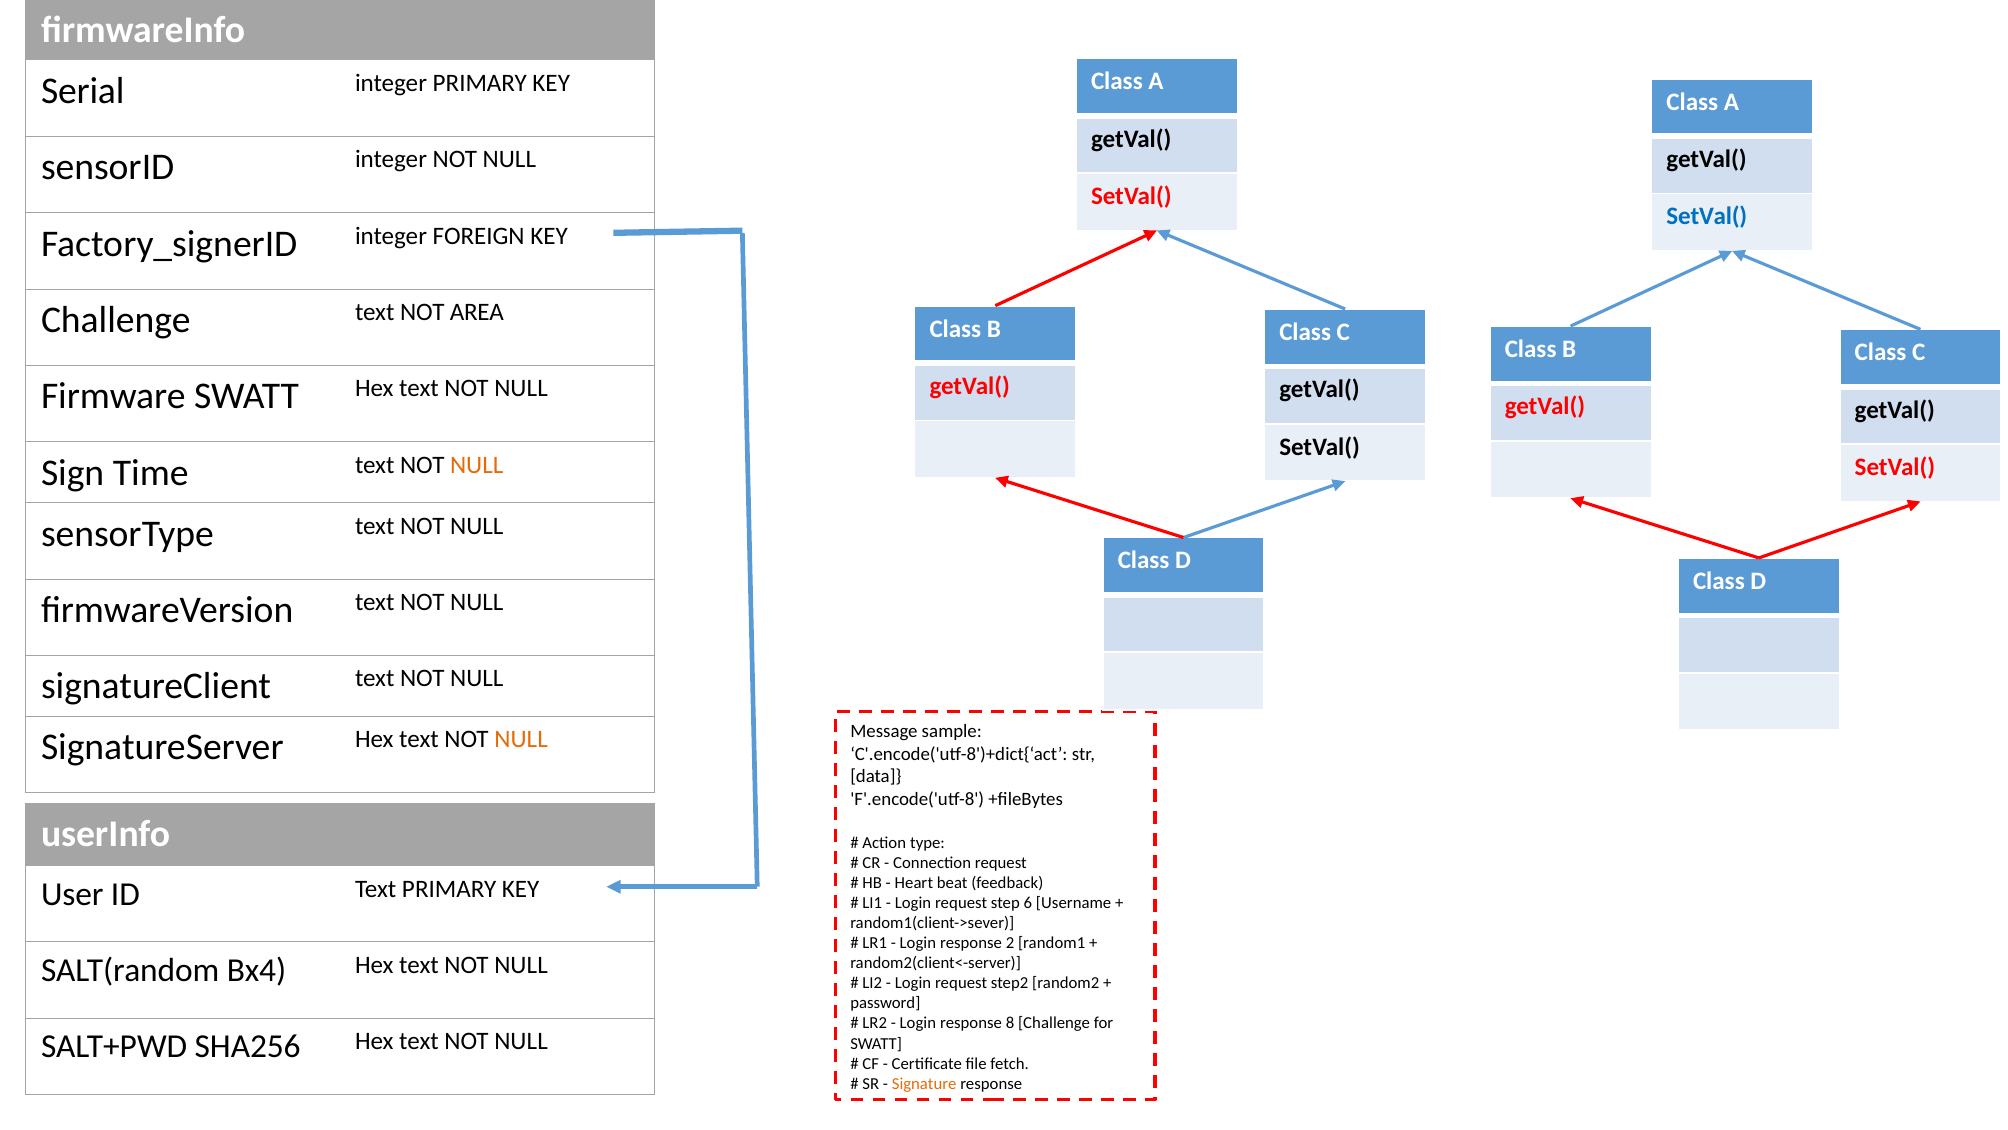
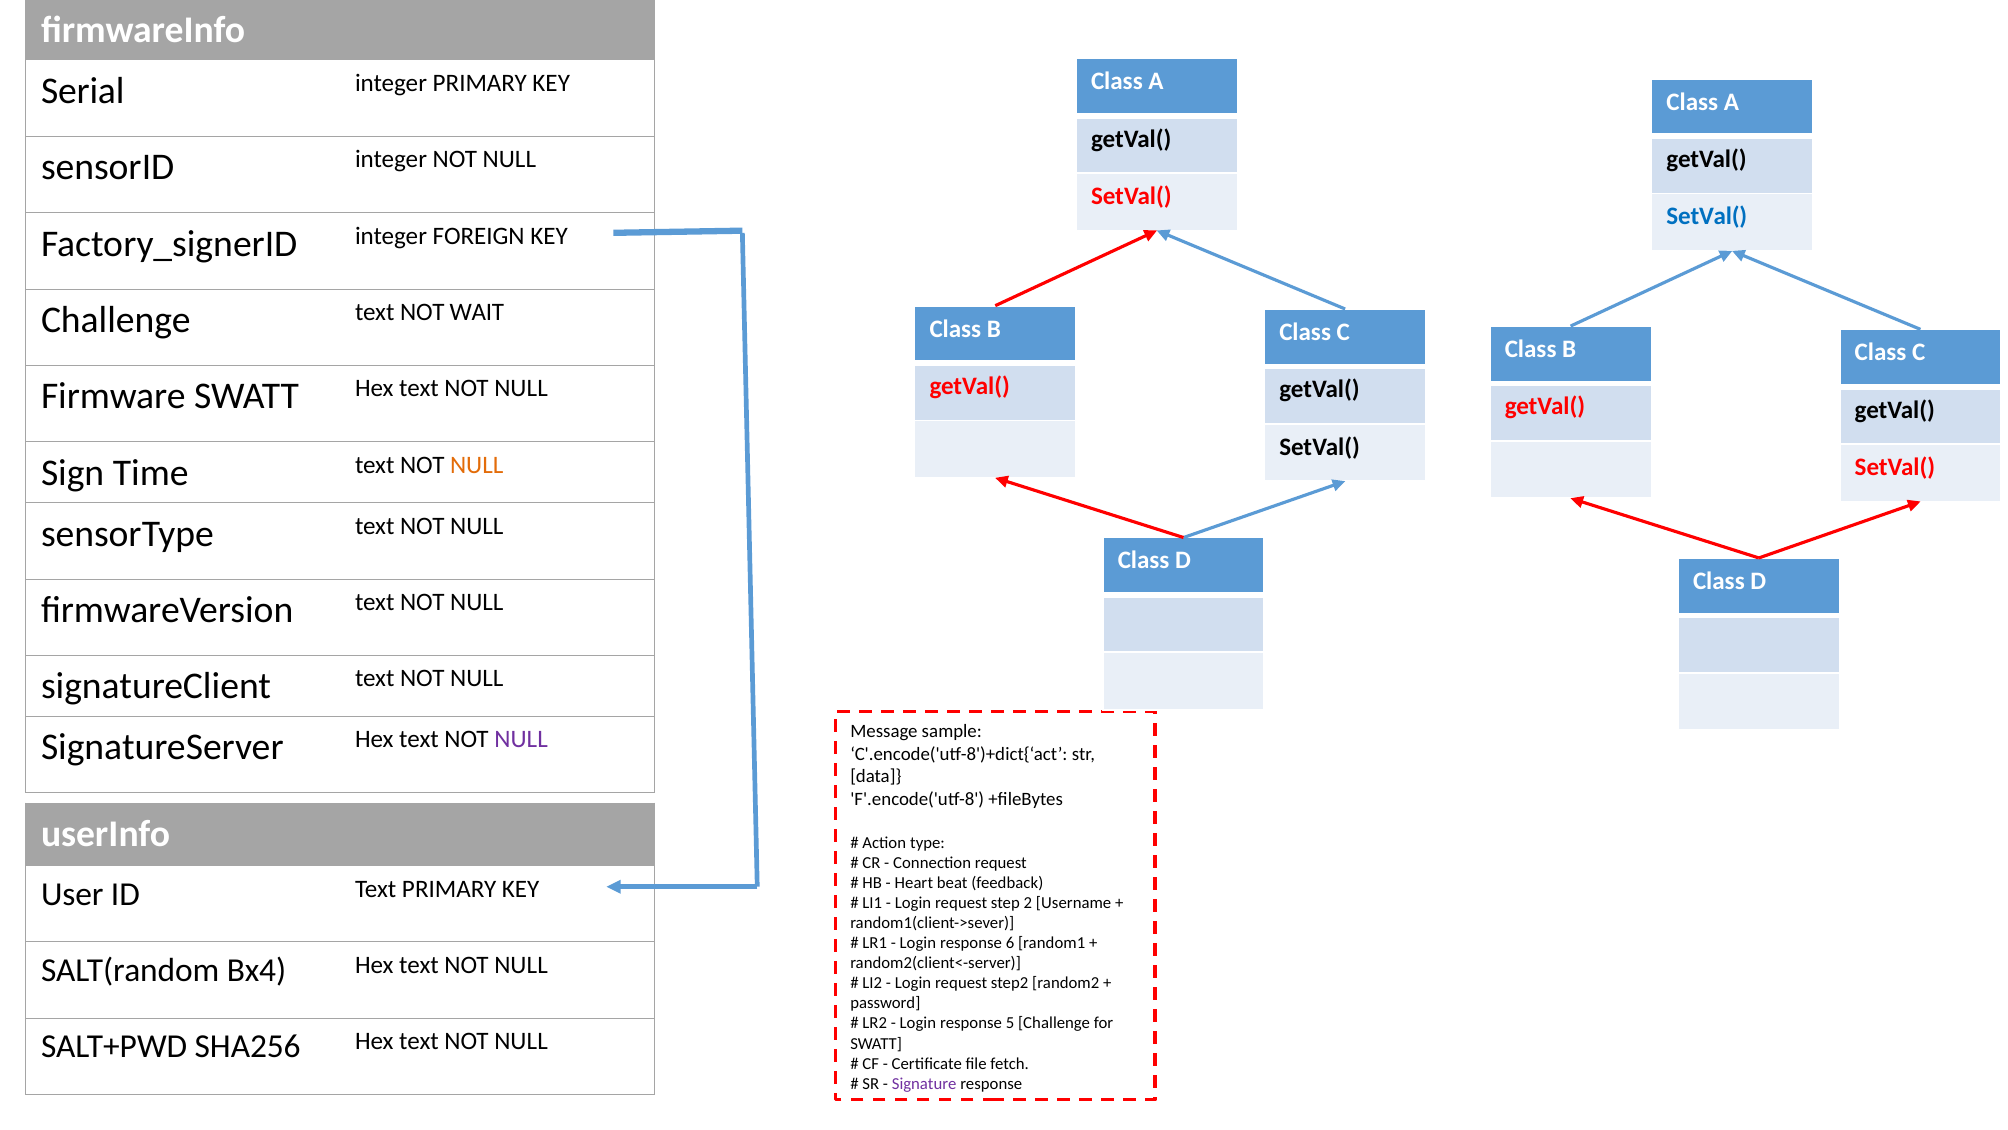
AREA: AREA -> WAIT
NULL at (521, 739) colour: orange -> purple
6: 6 -> 2
2: 2 -> 6
8: 8 -> 5
Signature colour: orange -> purple
